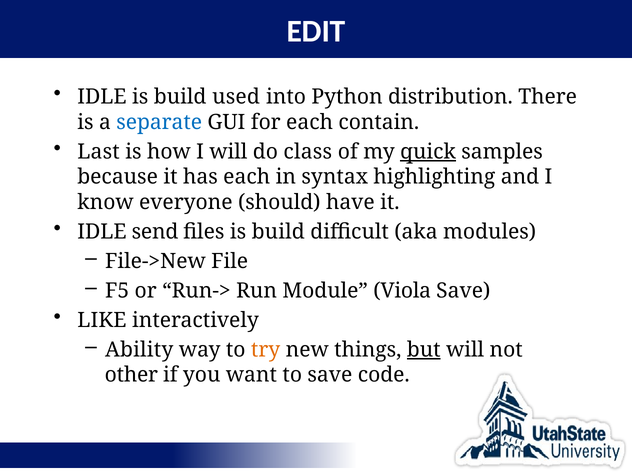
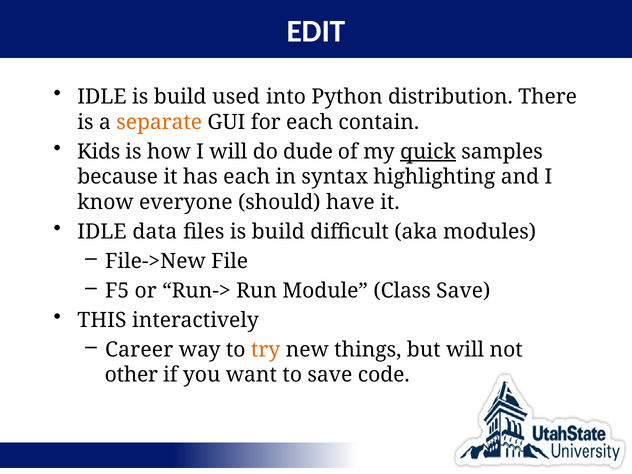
separate colour: blue -> orange
Last: Last -> Kids
class: class -> dude
send: send -> data
Viola: Viola -> Class
LIKE: LIKE -> THIS
Ability: Ability -> Career
but underline: present -> none
